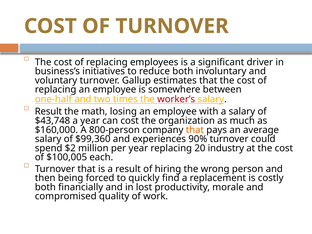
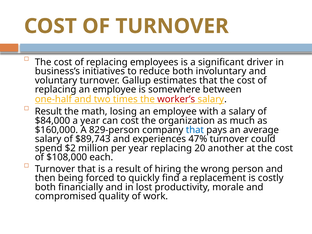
$43,748: $43,748 -> $84,000
800-person: 800-person -> 829-person
that at (195, 130) colour: orange -> blue
$99,360: $99,360 -> $89,743
90%: 90% -> 47%
industry: industry -> another
$100,005: $100,005 -> $108,000
